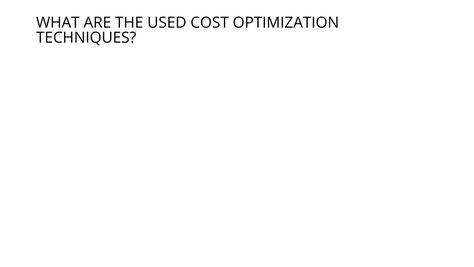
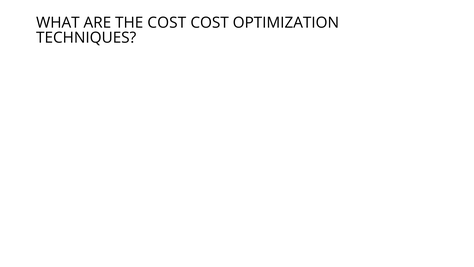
THE USED: USED -> COST
